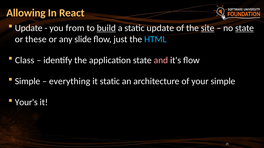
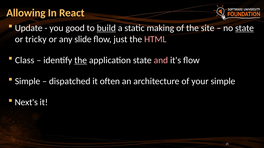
from: from -> good
static update: update -> making
site underline: present -> none
these: these -> tricky
HTML colour: light blue -> pink
the at (81, 60) underline: none -> present
everything: everything -> dispatched
it static: static -> often
Your's: Your's -> Next's
